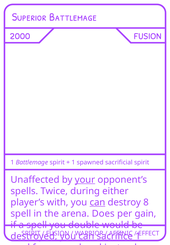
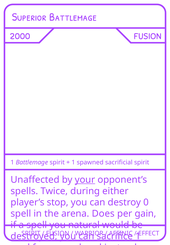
with: with -> stop
can at (97, 203) underline: present -> none
8: 8 -> 0
double: double -> natural
